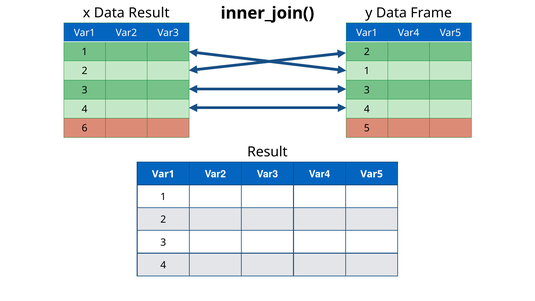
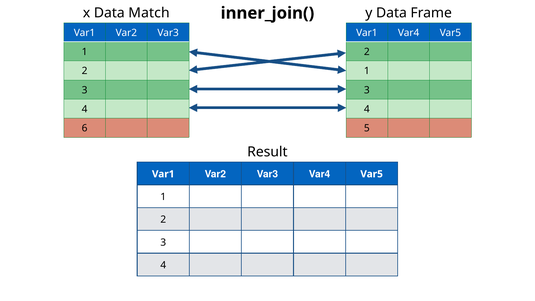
Data Result: Result -> Match
